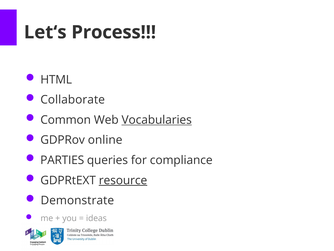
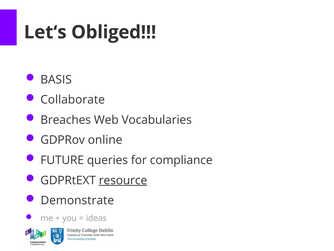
Process: Process -> Obliged
HTML: HTML -> BASIS
Common: Common -> Breaches
Vocabularies underline: present -> none
PARTIES: PARTIES -> FUTURE
